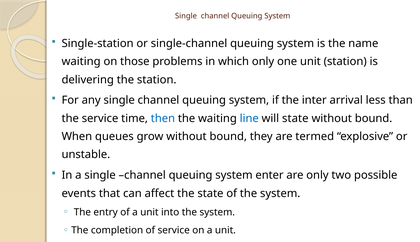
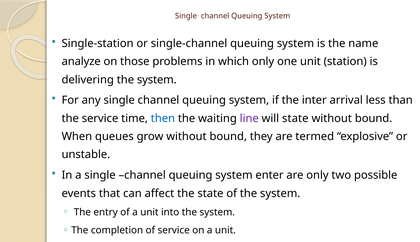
waiting at (81, 62): waiting -> analyze
delivering the station: station -> system
line colour: blue -> purple
